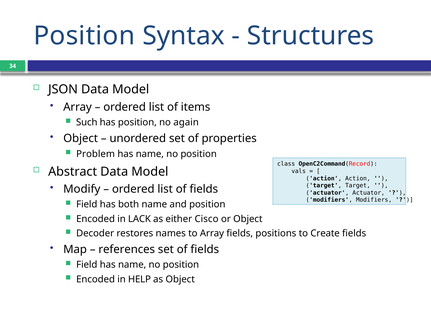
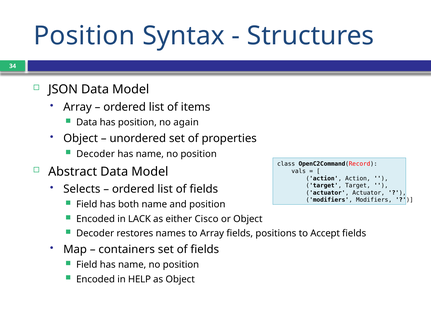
Such at (87, 123): Such -> Data
Problem at (96, 154): Problem -> Decoder
Modify: Modify -> Selects
Create: Create -> Accept
references: references -> containers
